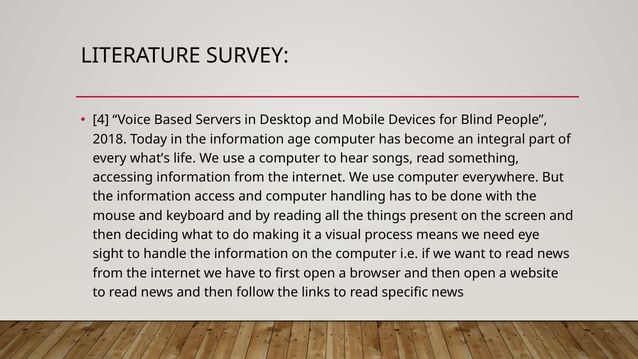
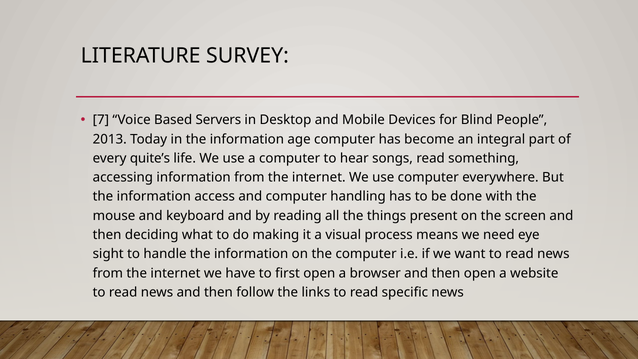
4: 4 -> 7
2018: 2018 -> 2013
what’s: what’s -> quite’s
